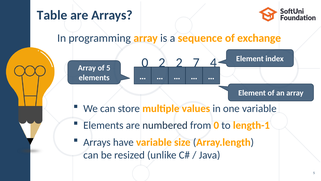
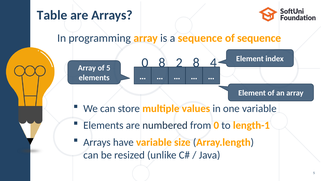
of exchange: exchange -> sequence
0 2: 2 -> 8
2 7: 7 -> 8
